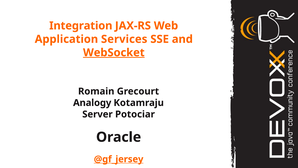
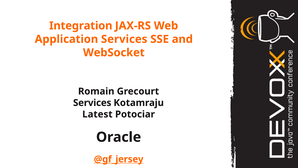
WebSocket underline: present -> none
Analogy at (92, 103): Analogy -> Services
Server: Server -> Latest
